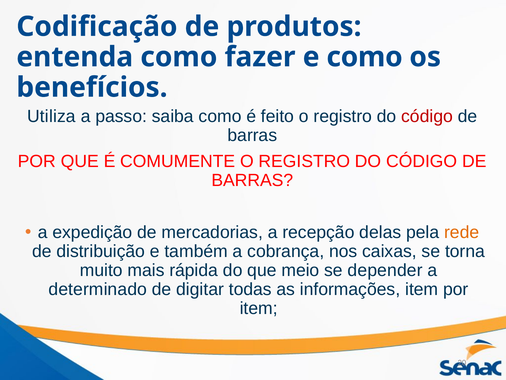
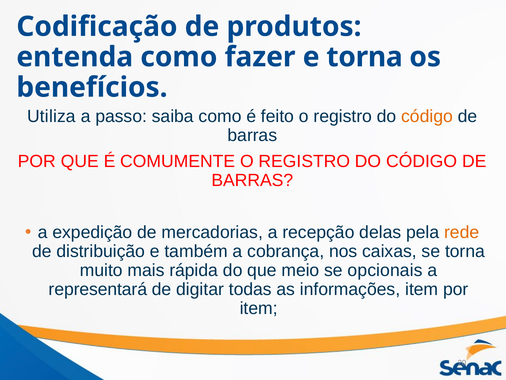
e como: como -> torna
código at (427, 116) colour: red -> orange
depender: depender -> opcionais
determinado: determinado -> representará
